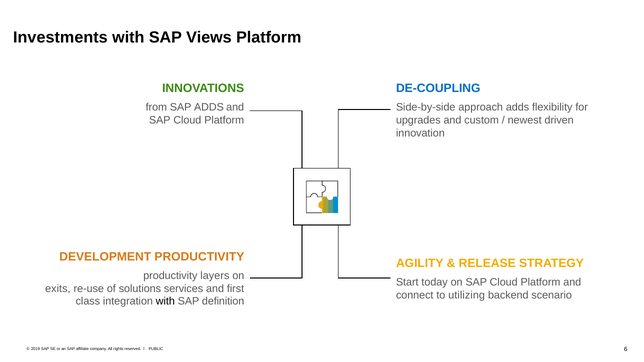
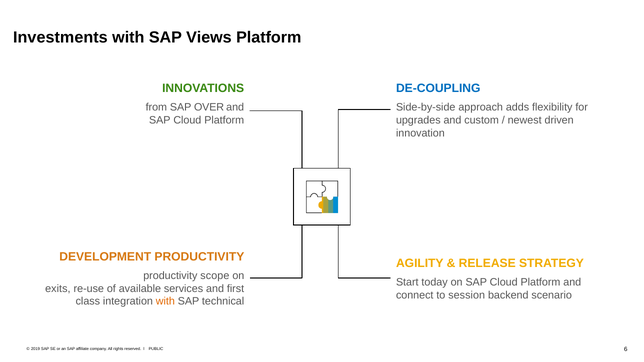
SAP ADDS: ADDS -> OVER
layers: layers -> scope
solutions: solutions -> available
utilizing: utilizing -> session
with at (165, 301) colour: black -> orange
definition: definition -> technical
